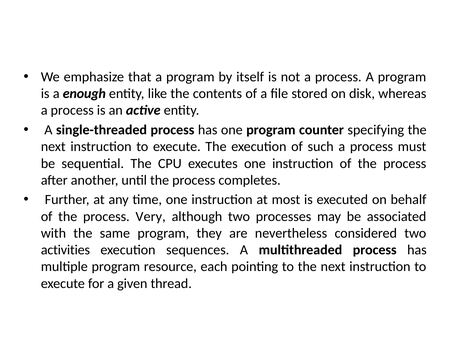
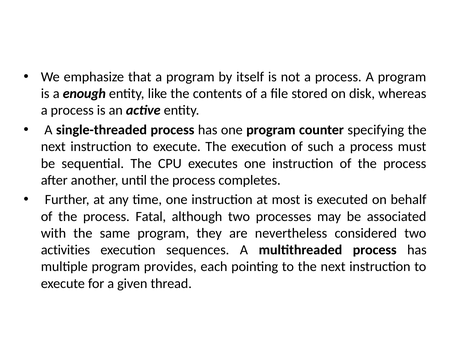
Very: Very -> Fatal
resource: resource -> provides
